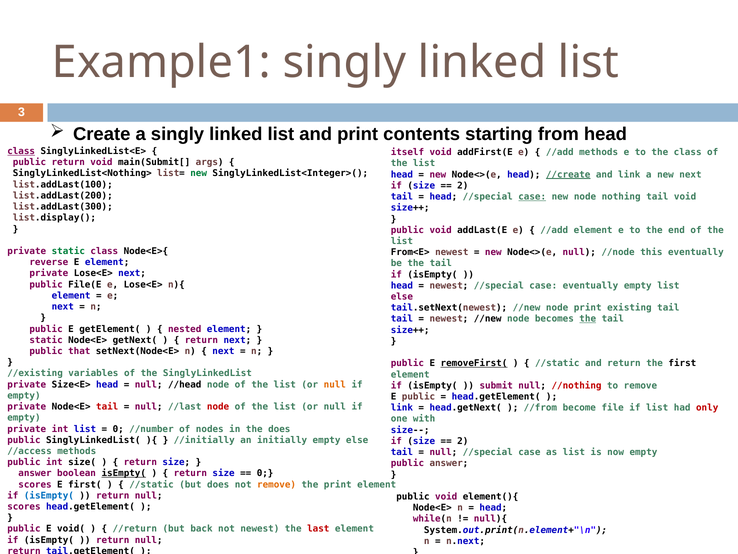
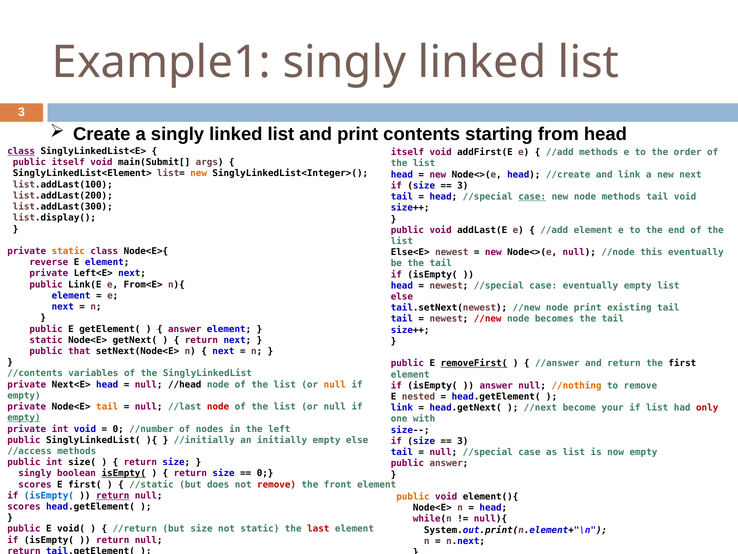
the class: class -> order
public return: return -> itself
SinglyLinkedList<Nothing>: SinglyLinkedList<Nothing> -> SinglyLinkedList<Element>
new at (199, 173) colour: green -> orange
//create underline: present -> none
2 at (463, 185): 2 -> 3
node nothing: nothing -> methods
static at (68, 251) colour: green -> orange
From<E>: From<E> -> Else<E>
private Lose<E>: Lose<E> -> Left<E>
File(E: File(E -> Link(E
e Lose<E>: Lose<E> -> From<E>
//new at (488, 319) colour: black -> red
the at (588, 319) underline: present -> none
nested at (185, 329): nested -> answer
//static at (557, 363): //static -> //answer
//existing: //existing -> //contents
Size<E>: Size<E> -> Next<E>
submit at (496, 385): submit -> answer
//nothing colour: red -> orange
E public: public -> nested
tail at (107, 406) colour: red -> orange
//from: //from -> //next
file: file -> your
empty at (24, 417) underline: none -> present
int list: list -> void
the does: does -> left
2 at (463, 441): 2 -> 3
answer at (35, 473): answer -> singly
remove at (277, 484) colour: orange -> red
the print: print -> front
return at (113, 495) underline: none -> present
public at (413, 496) colour: black -> orange
but back: back -> size
not newest: newest -> static
